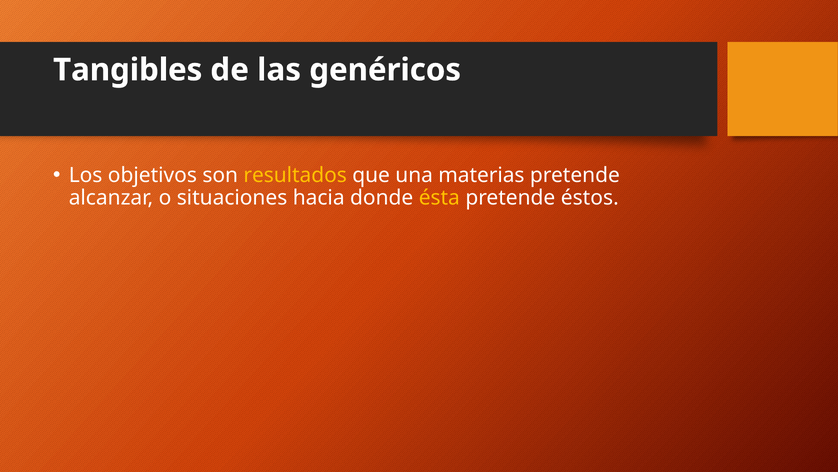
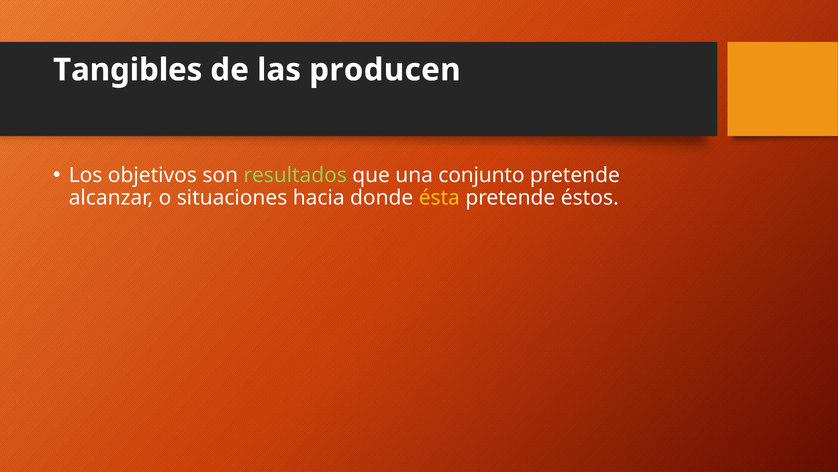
genéricos: genéricos -> producen
resultados colour: yellow -> light green
materias: materias -> conjunto
